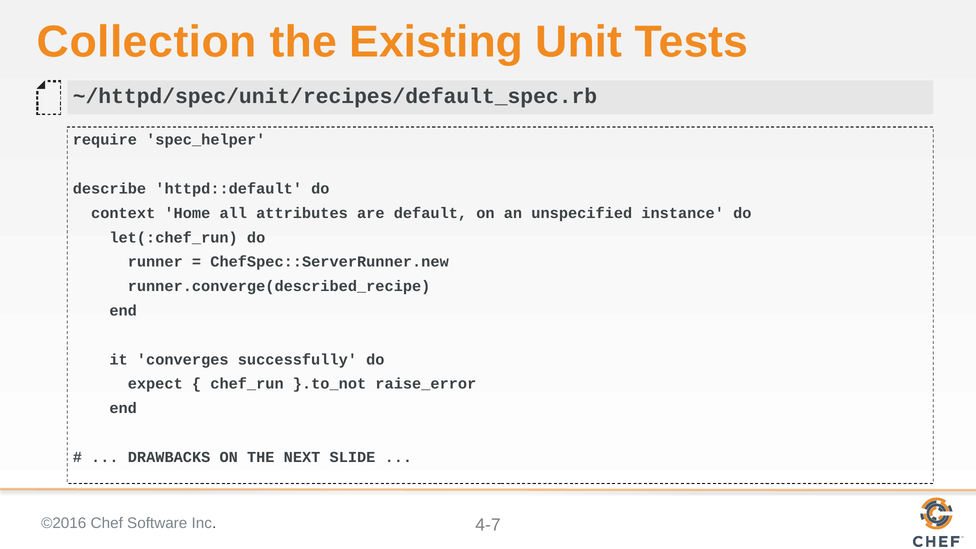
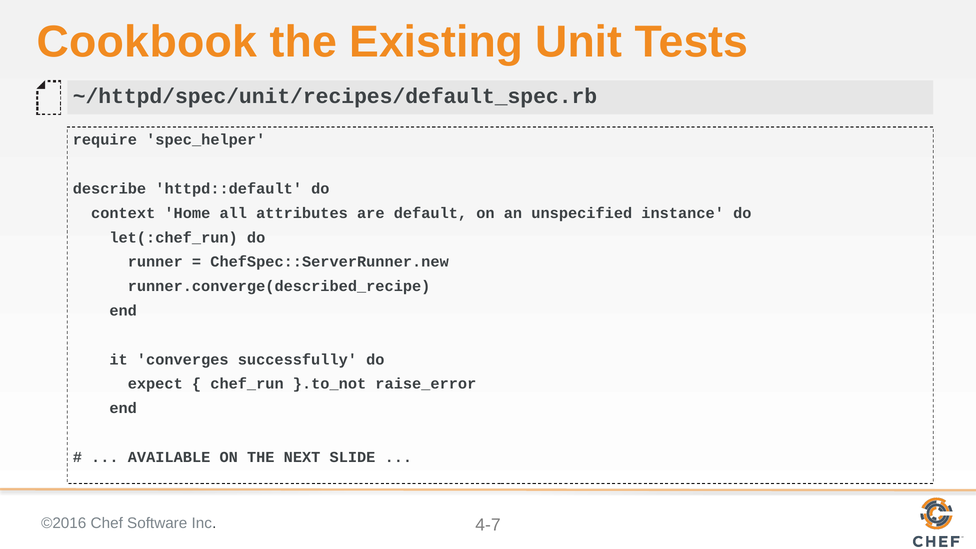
Collection: Collection -> Cookbook
DRAWBACKS: DRAWBACKS -> AVAILABLE
